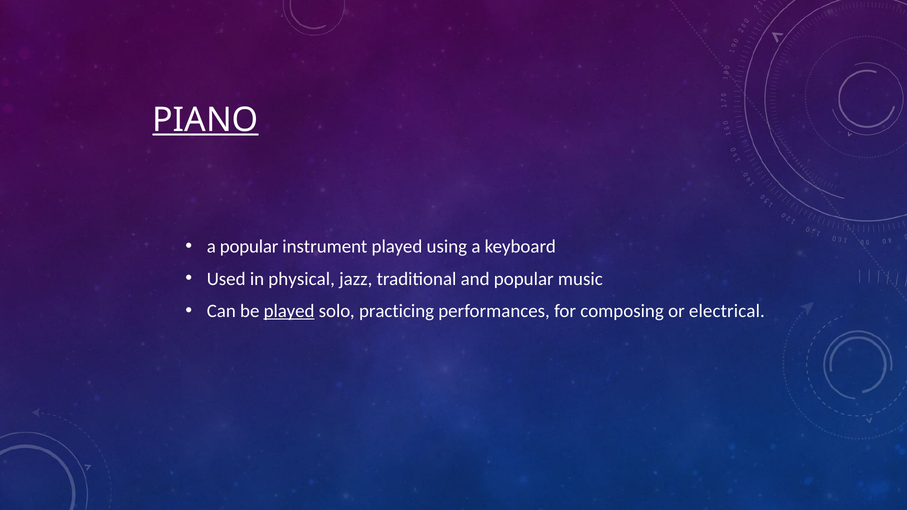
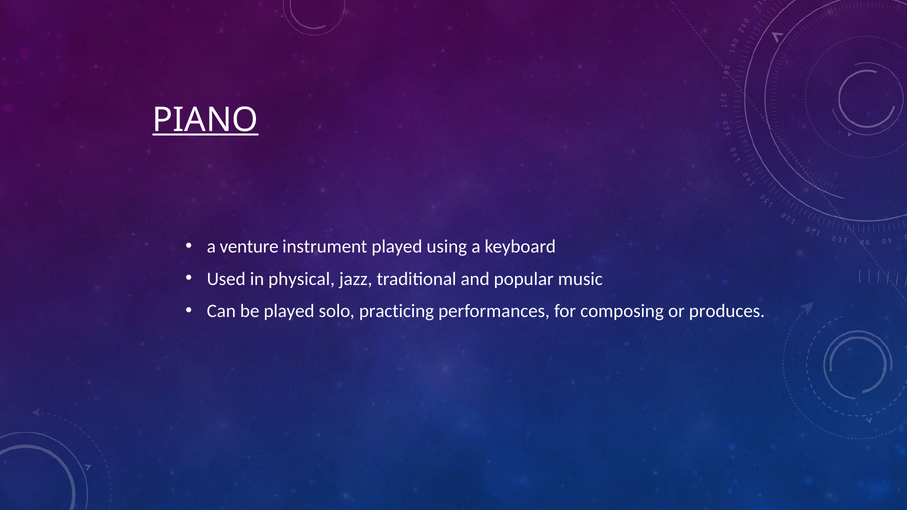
a popular: popular -> venture
played at (289, 311) underline: present -> none
electrical: electrical -> produces
